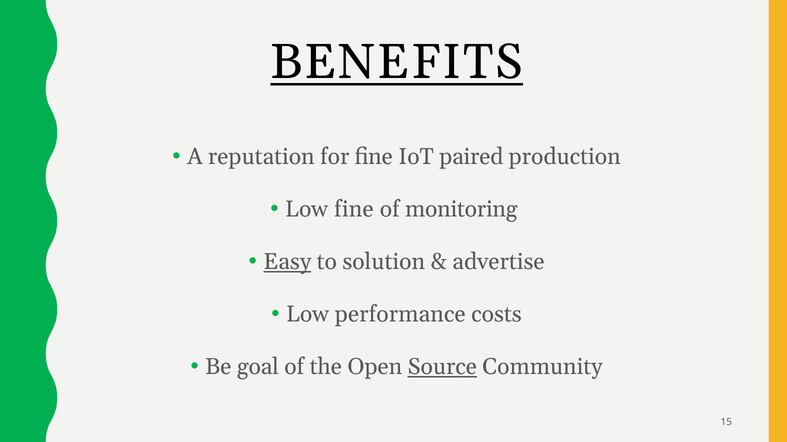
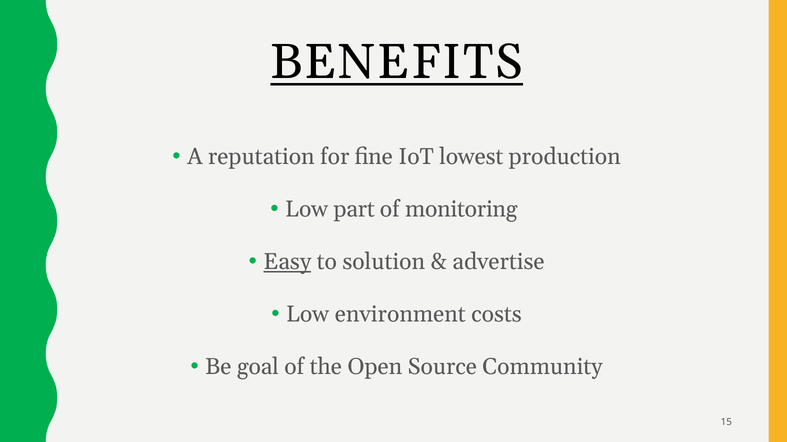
paired: paired -> lowest
Low fine: fine -> part
performance: performance -> environment
Source underline: present -> none
